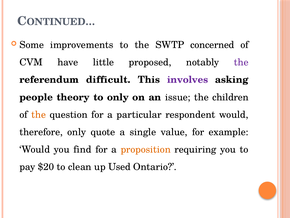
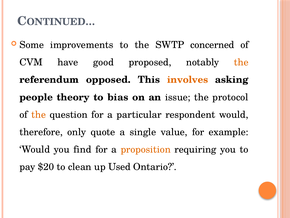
little: little -> good
the at (241, 62) colour: purple -> orange
difficult: difficult -> opposed
involves colour: purple -> orange
to only: only -> bias
children: children -> protocol
